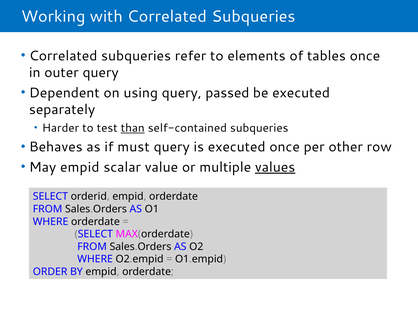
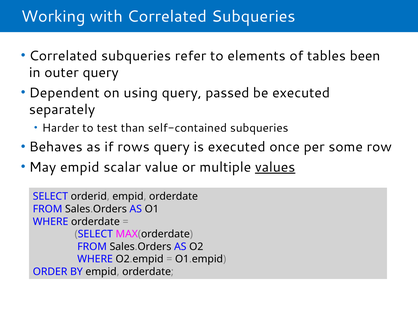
tables once: once -> been
than underline: present -> none
must: must -> rows
other: other -> some
